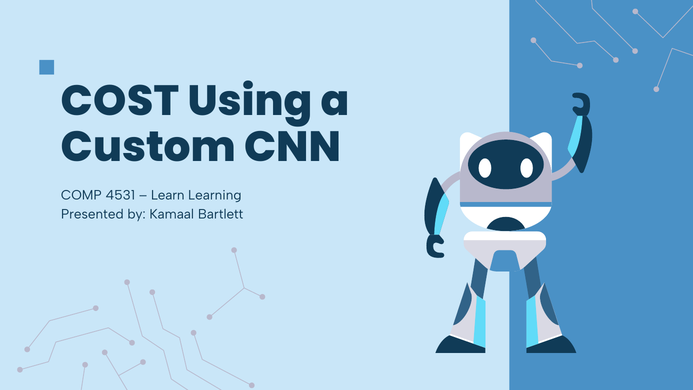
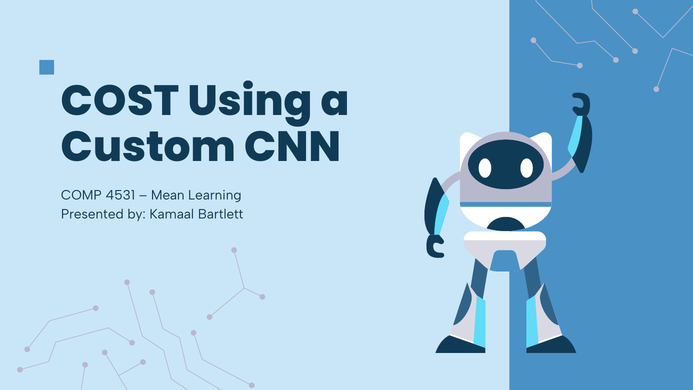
Learn: Learn -> Mean
